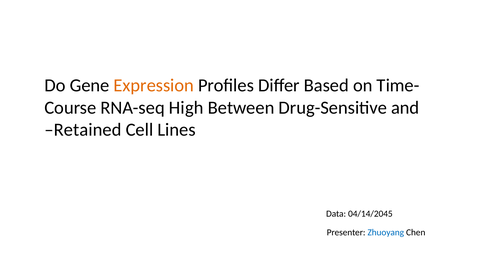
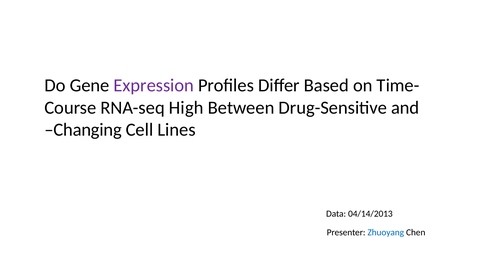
Expression colour: orange -> purple
Retained: Retained -> Changing
04/14/2045: 04/14/2045 -> 04/14/2013
